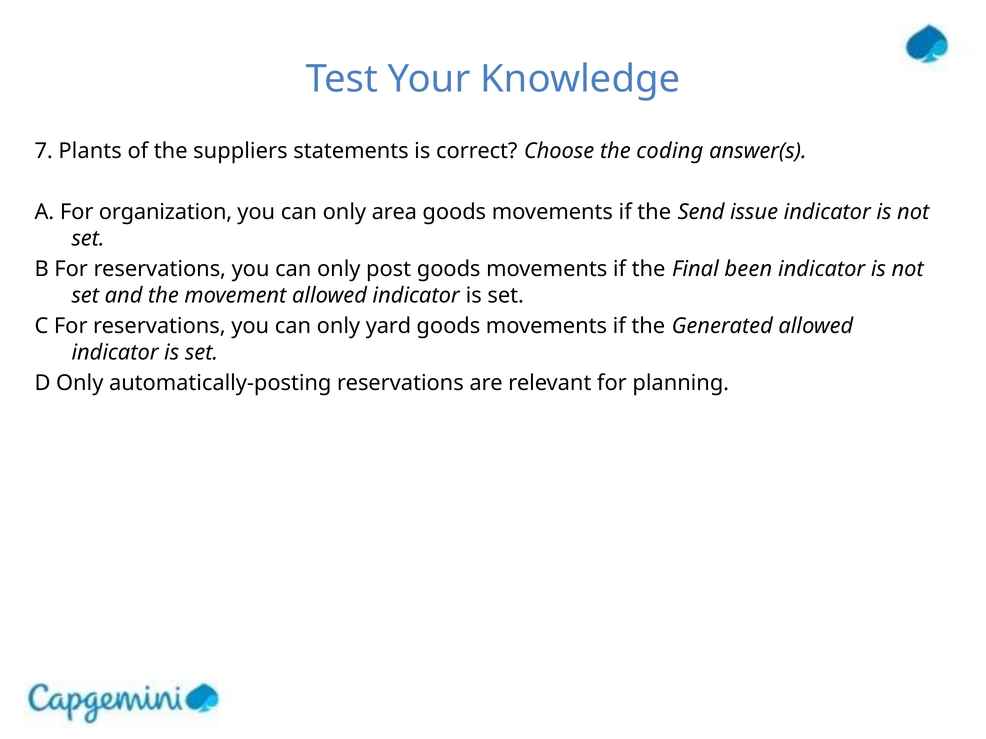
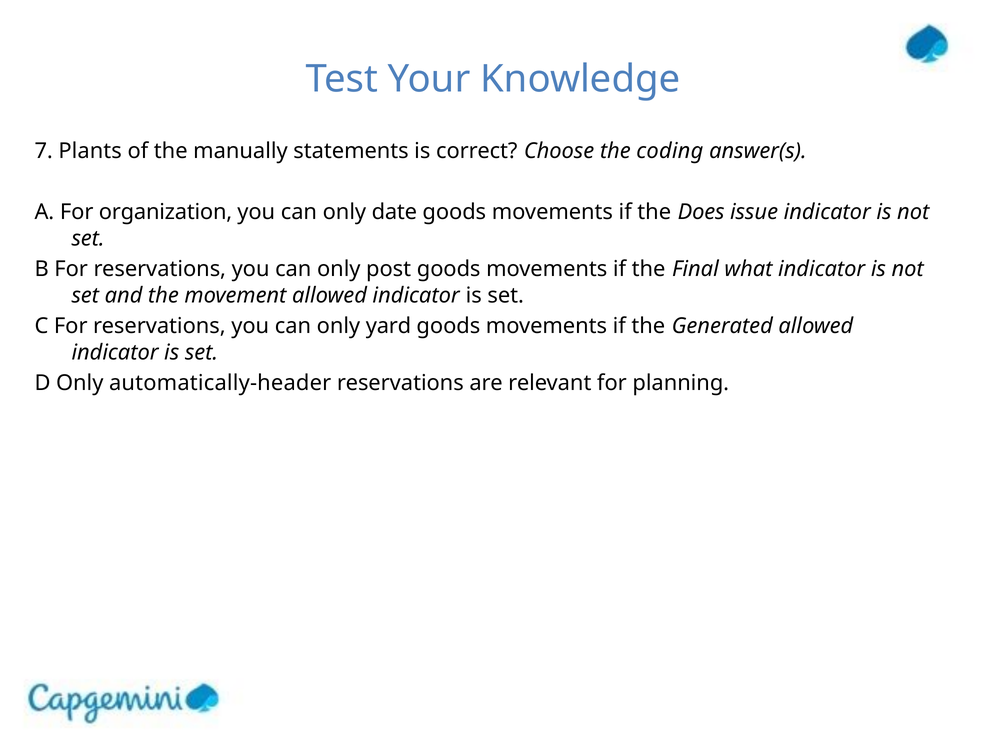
suppliers: suppliers -> manually
area: area -> date
Send: Send -> Does
been: been -> what
automatically-posting: automatically-posting -> automatically-header
